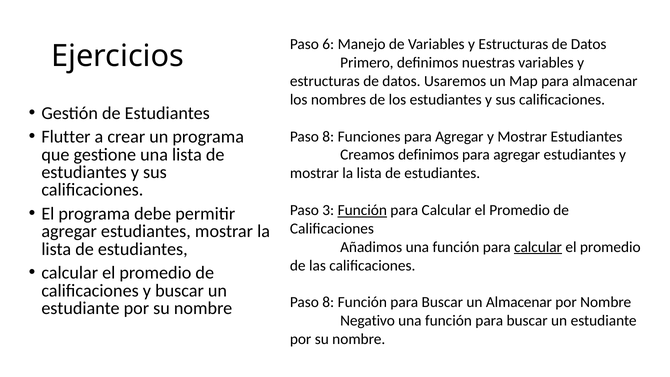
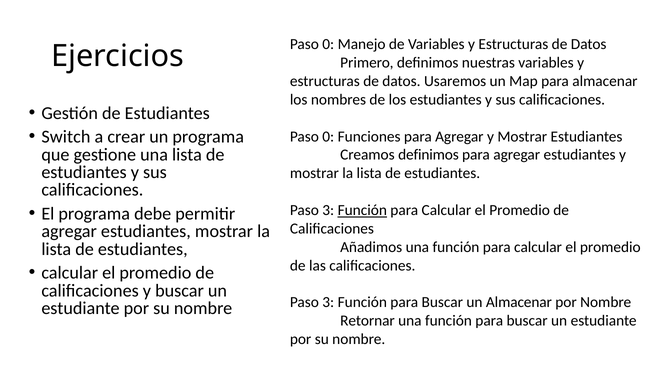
6 at (328, 44): 6 -> 0
Flutter: Flutter -> Switch
8 at (328, 136): 8 -> 0
calcular at (538, 247) underline: present -> none
8 at (328, 302): 8 -> 3
Negativo: Negativo -> Retornar
